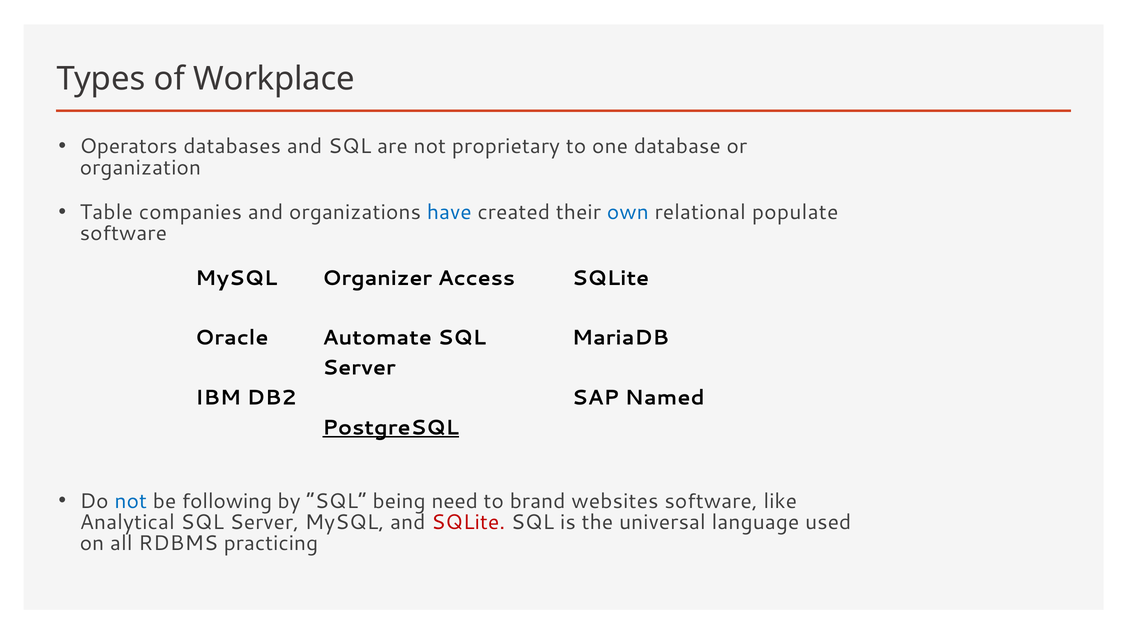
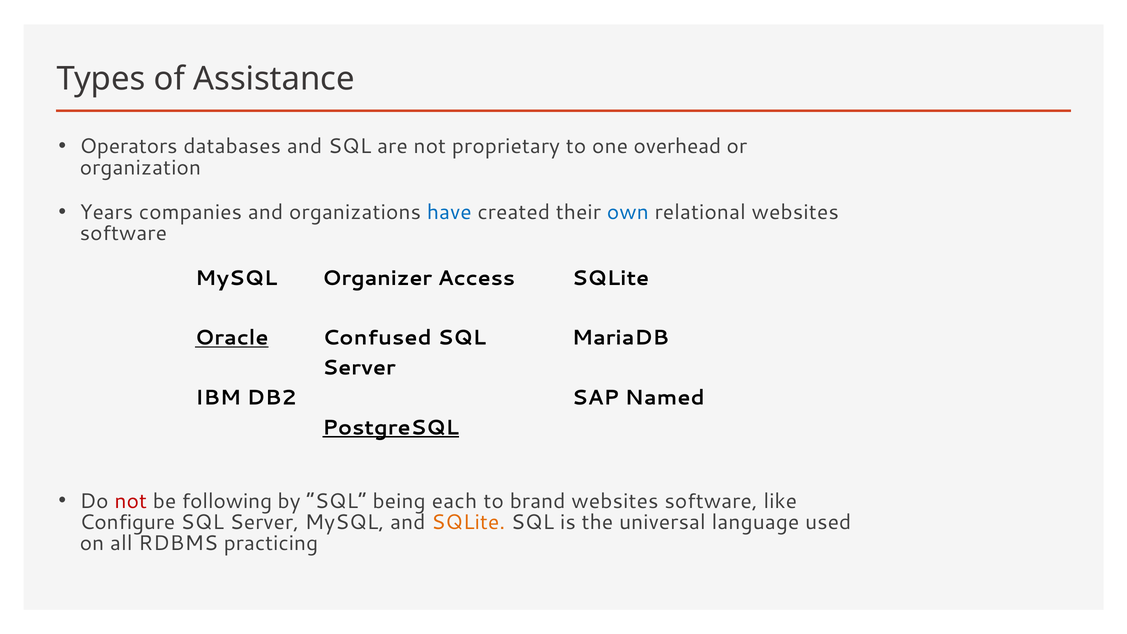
Workplace: Workplace -> Assistance
database: database -> overhead
Table: Table -> Years
relational populate: populate -> websites
Oracle underline: none -> present
Automate: Automate -> Confused
not at (131, 501) colour: blue -> red
need: need -> each
Analytical: Analytical -> Configure
SQLite at (468, 522) colour: red -> orange
